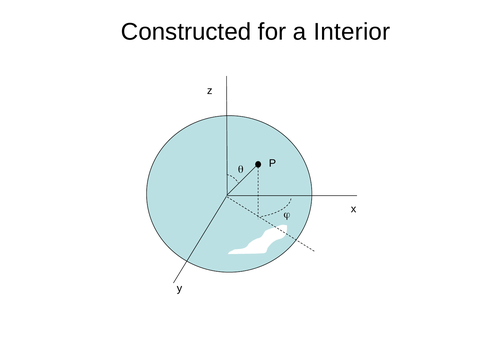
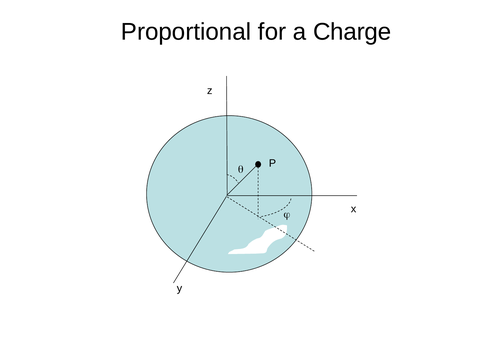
Constructed: Constructed -> Proportional
Interior: Interior -> Charge
